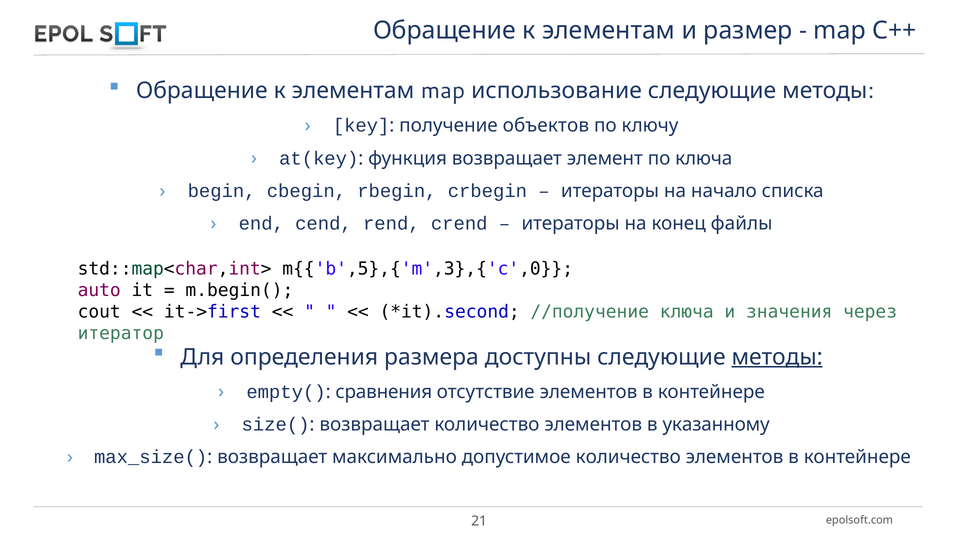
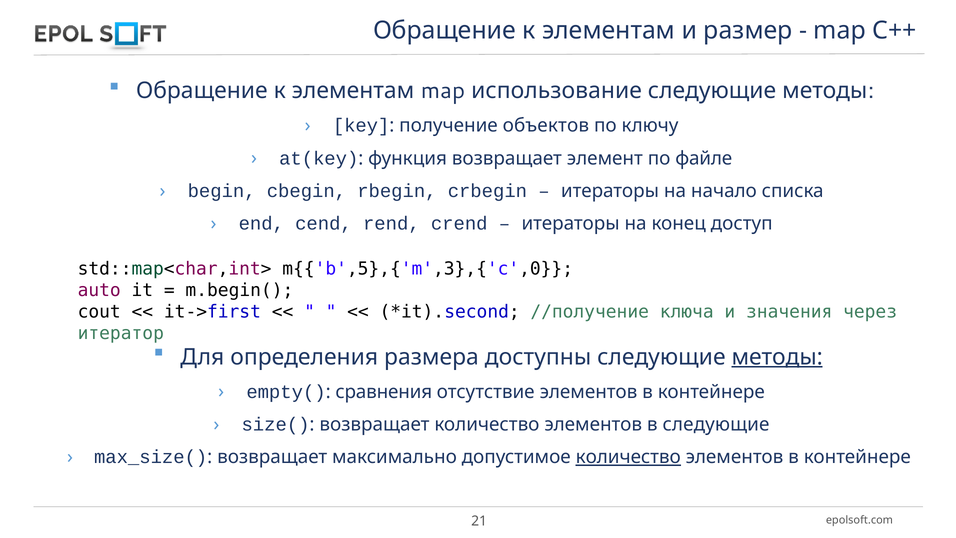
по ключа: ключа -> файле
файлы: файлы -> доступ
в указанному: указанному -> следующие
количество at (628, 457) underline: none -> present
